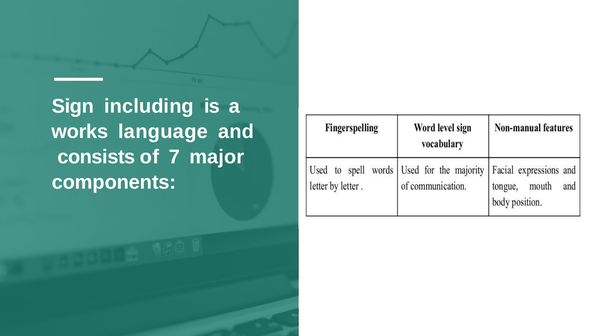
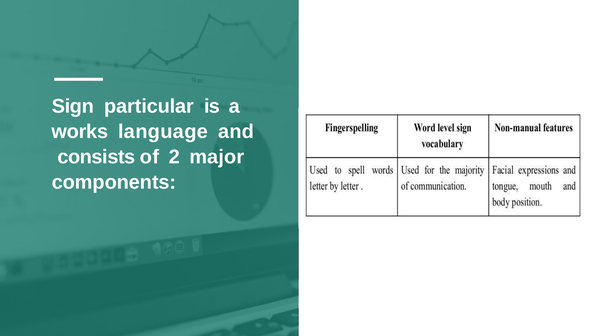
including: including -> particular
7: 7 -> 2
